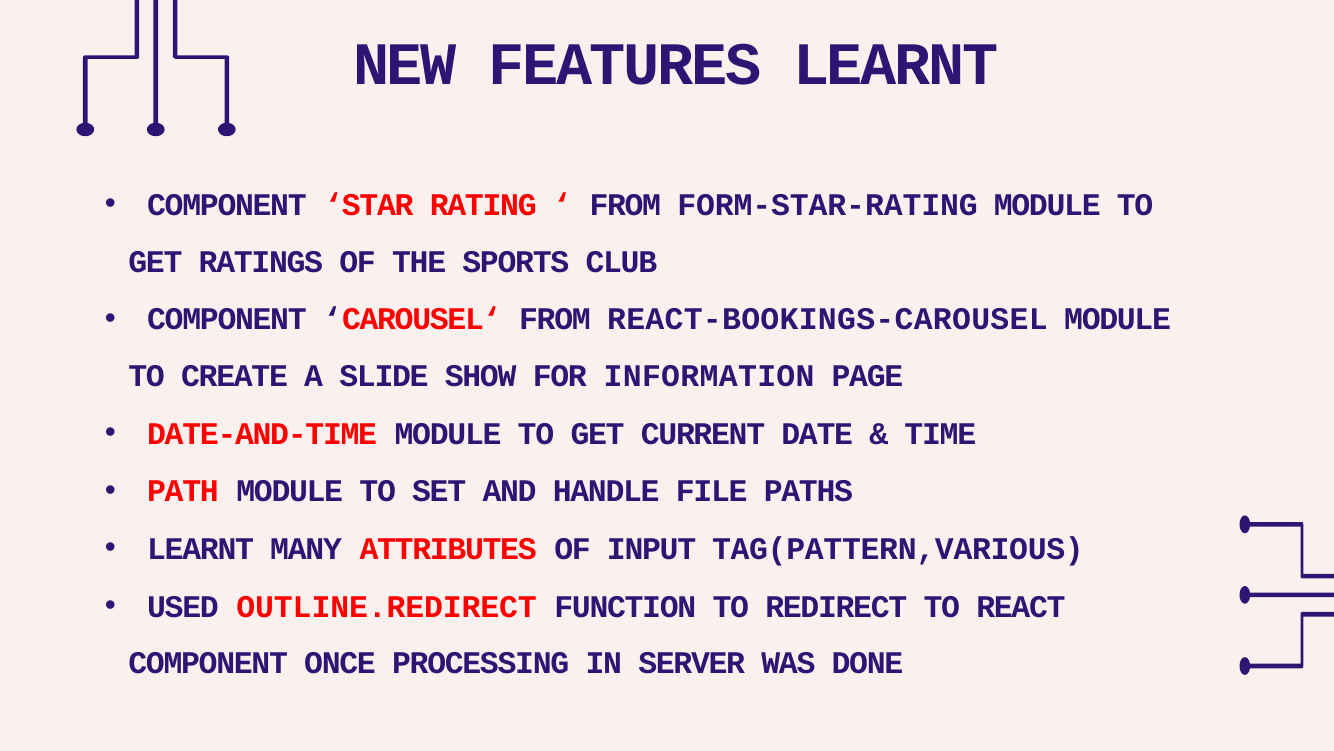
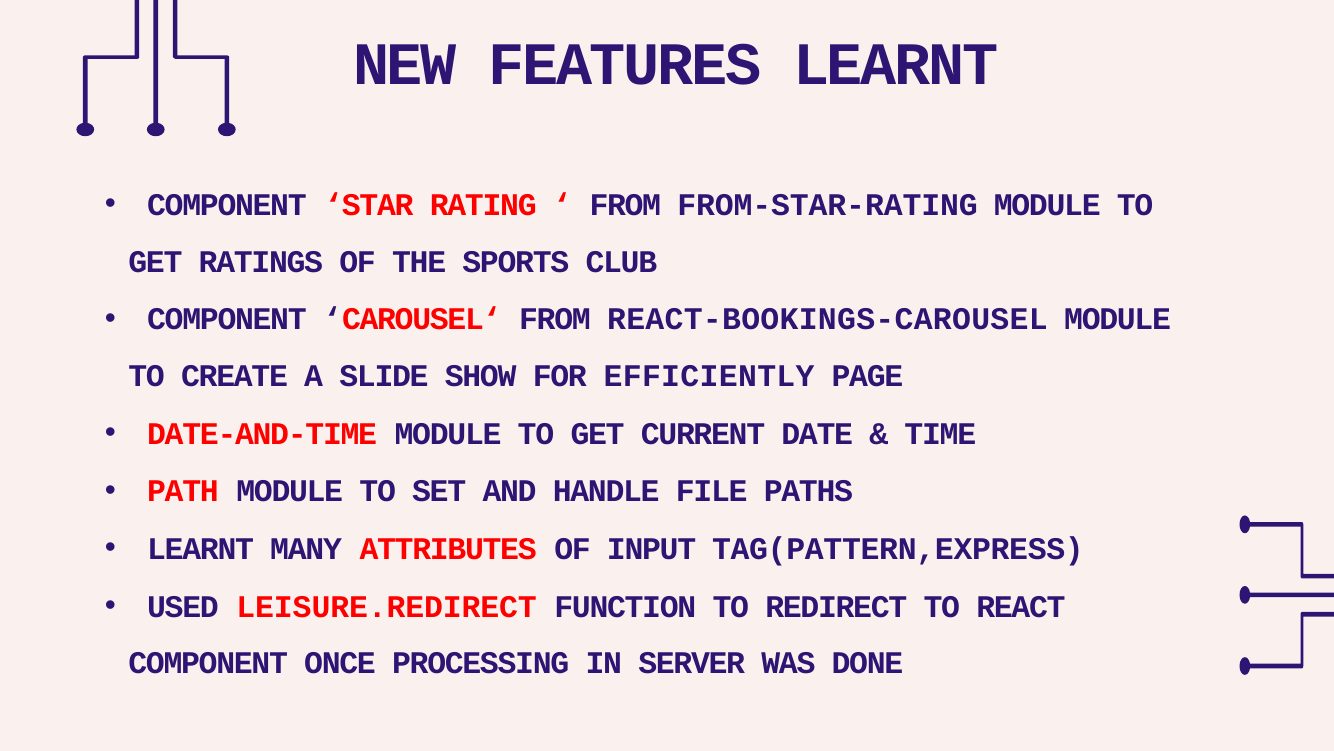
FORM-STAR-RATING: FORM-STAR-RATING -> FROM-STAR-RATING
INFORMATION: INFORMATION -> EFFICIENTLY
TAG(PATTERN,VARIOUS: TAG(PATTERN,VARIOUS -> TAG(PATTERN,EXPRESS
OUTLINE.REDIRECT: OUTLINE.REDIRECT -> LEISURE.REDIRECT
